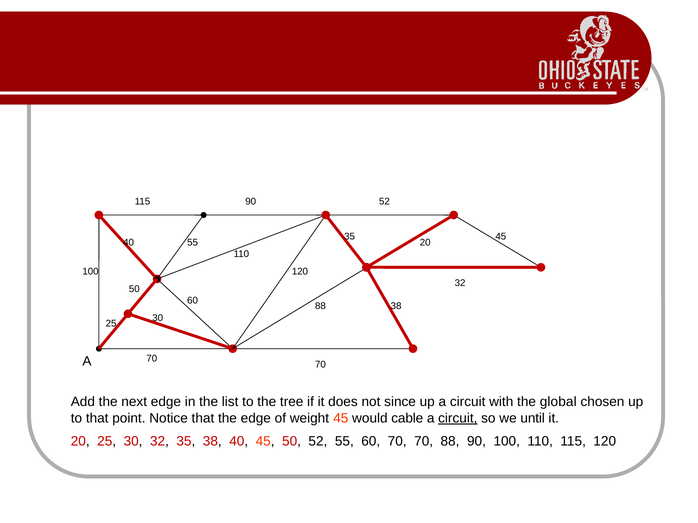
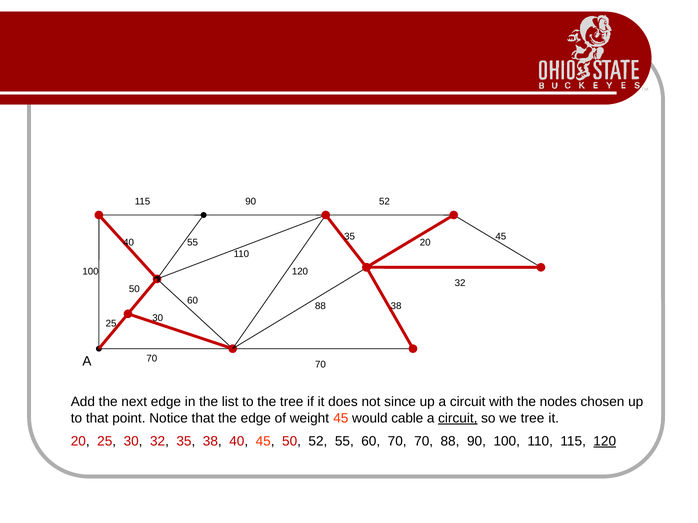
global: global -> nodes
we until: until -> tree
120 at (605, 442) underline: none -> present
